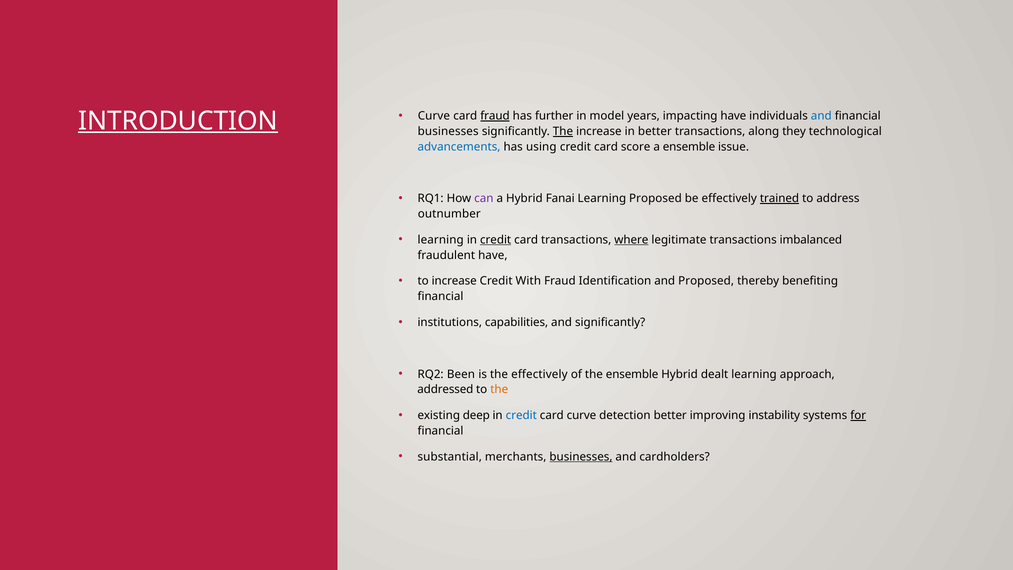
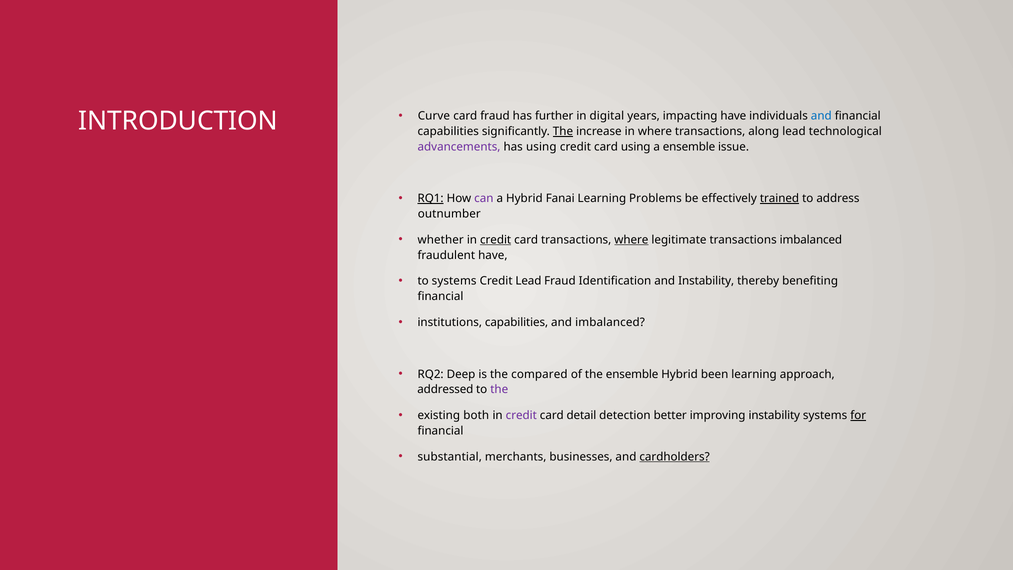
INTRODUCTION underline: present -> none
fraud at (495, 116) underline: present -> none
model: model -> digital
businesses at (448, 131): businesses -> capabilities
in better: better -> where
along they: they -> lead
advancements colour: blue -> purple
card score: score -> using
RQ1 underline: none -> present
Learning Proposed: Proposed -> Problems
learning at (441, 240): learning -> whether
to increase: increase -> systems
Credit With: With -> Lead
and Proposed: Proposed -> Instability
and significantly: significantly -> imbalanced
Been: Been -> Deep
the effectively: effectively -> compared
dealt: dealt -> been
the at (499, 389) colour: orange -> purple
deep: deep -> both
credit at (521, 415) colour: blue -> purple
card curve: curve -> detail
businesses at (581, 457) underline: present -> none
cardholders underline: none -> present
